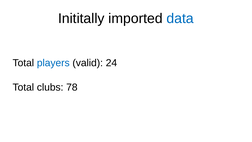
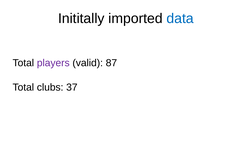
players colour: blue -> purple
24: 24 -> 87
78: 78 -> 37
